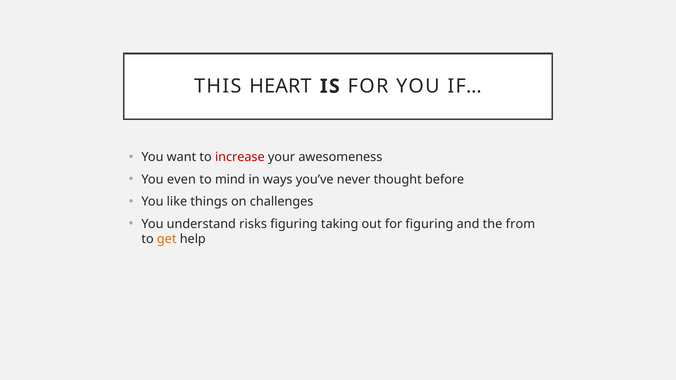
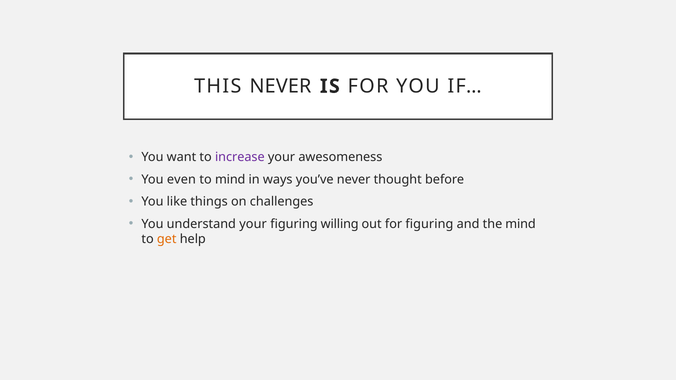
THIS HEART: HEART -> NEVER
increase colour: red -> purple
understand risks: risks -> your
taking: taking -> willing
the from: from -> mind
